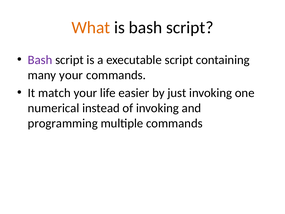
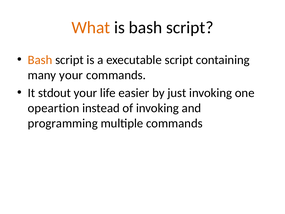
Bash at (40, 60) colour: purple -> orange
match: match -> stdout
numerical: numerical -> opeartion
